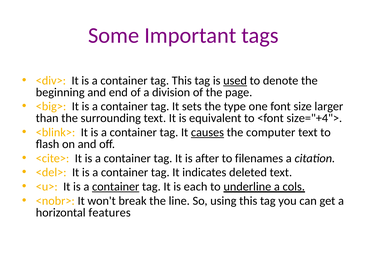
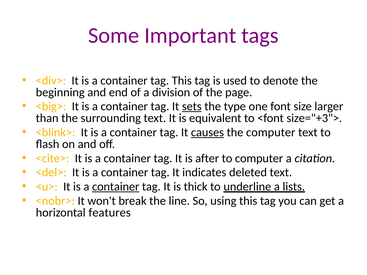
used underline: present -> none
sets underline: none -> present
size="+4">: size="+4"> -> size="+3">
to filenames: filenames -> computer
each: each -> thick
cols: cols -> lists
